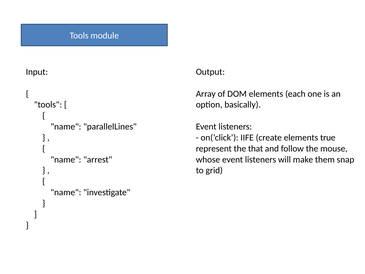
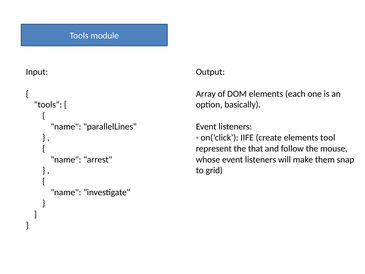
true: true -> tool
